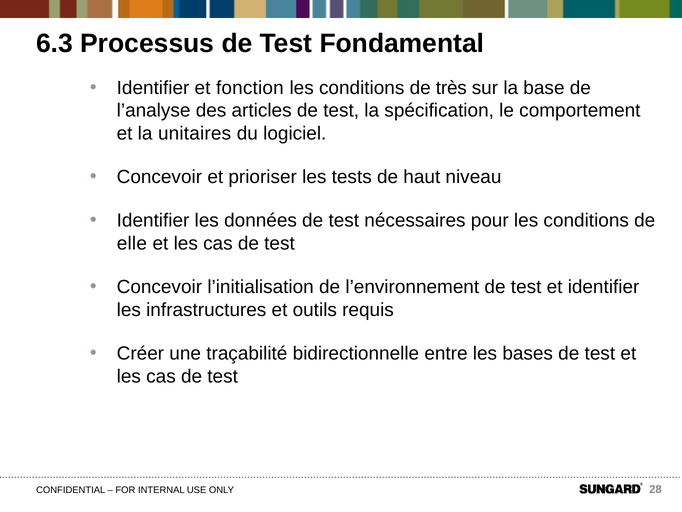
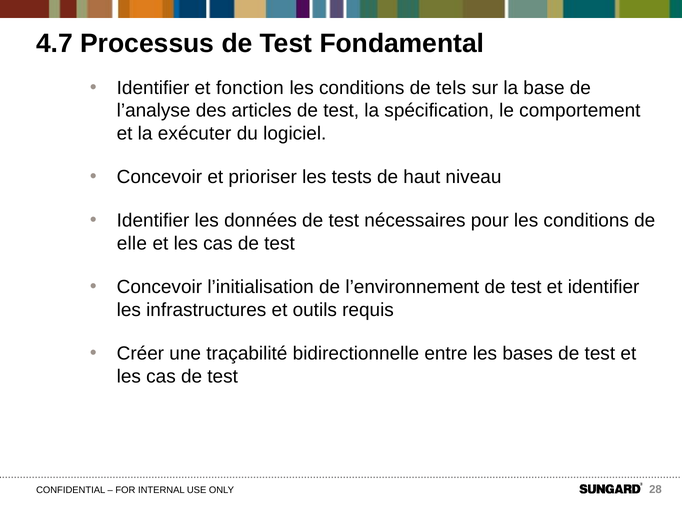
6.3: 6.3 -> 4.7
très: très -> tels
unitaires: unitaires -> exécuter
